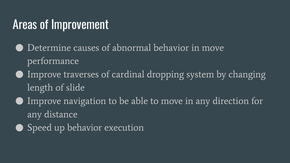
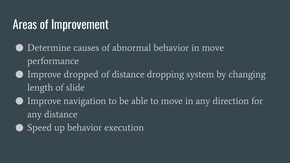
traverses: traverses -> dropped
of cardinal: cardinal -> distance
